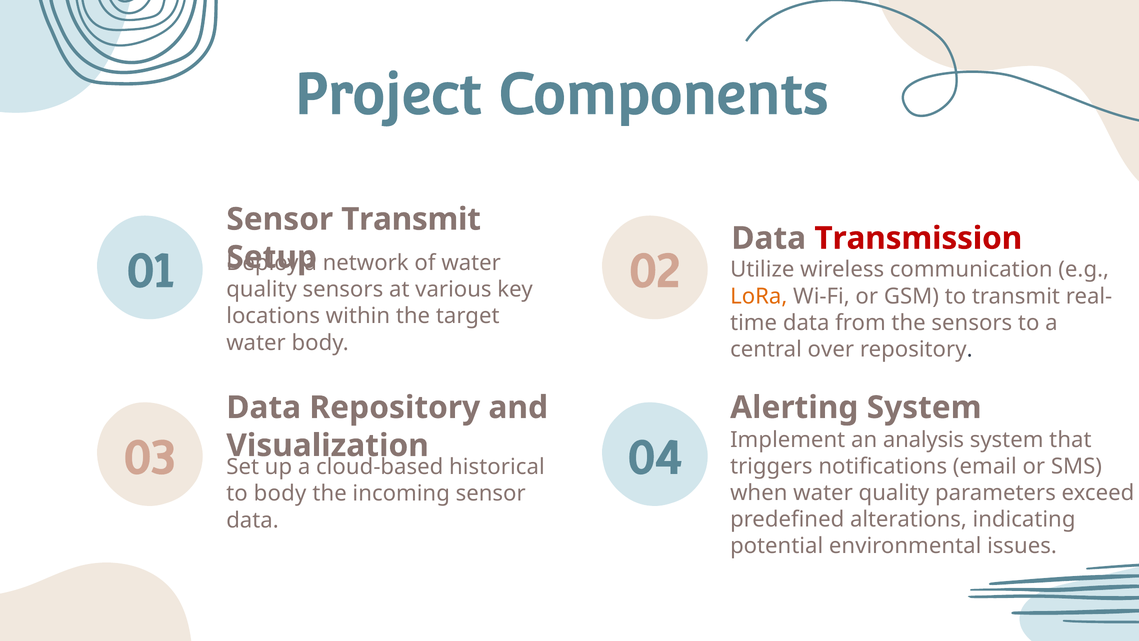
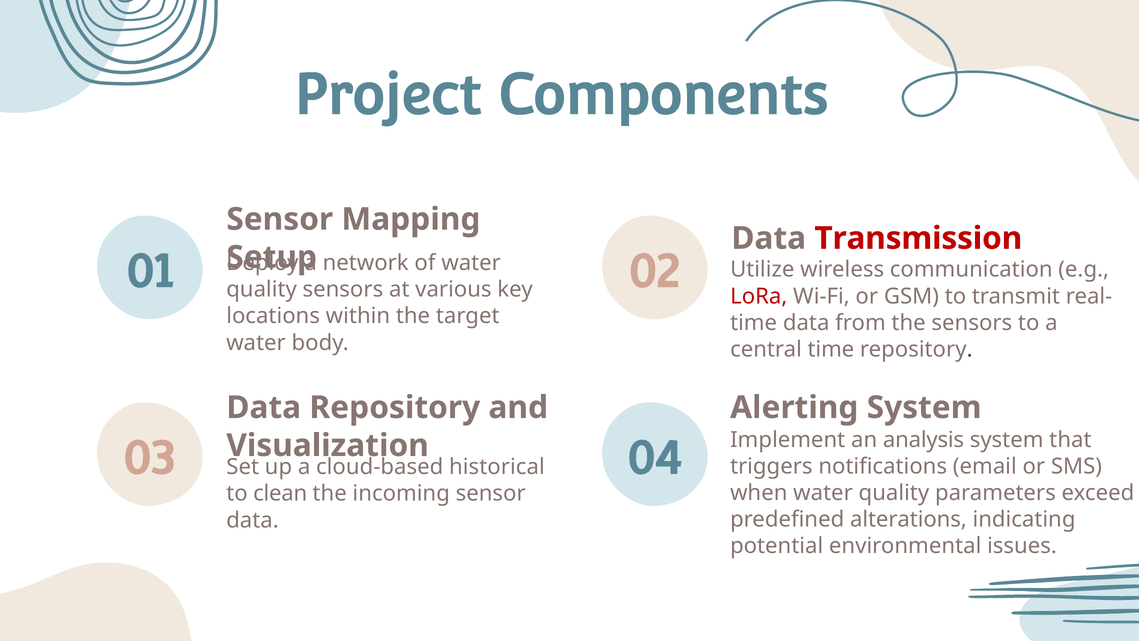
Sensor Transmit: Transmit -> Mapping
LoRa colour: orange -> red
central over: over -> time
to body: body -> clean
